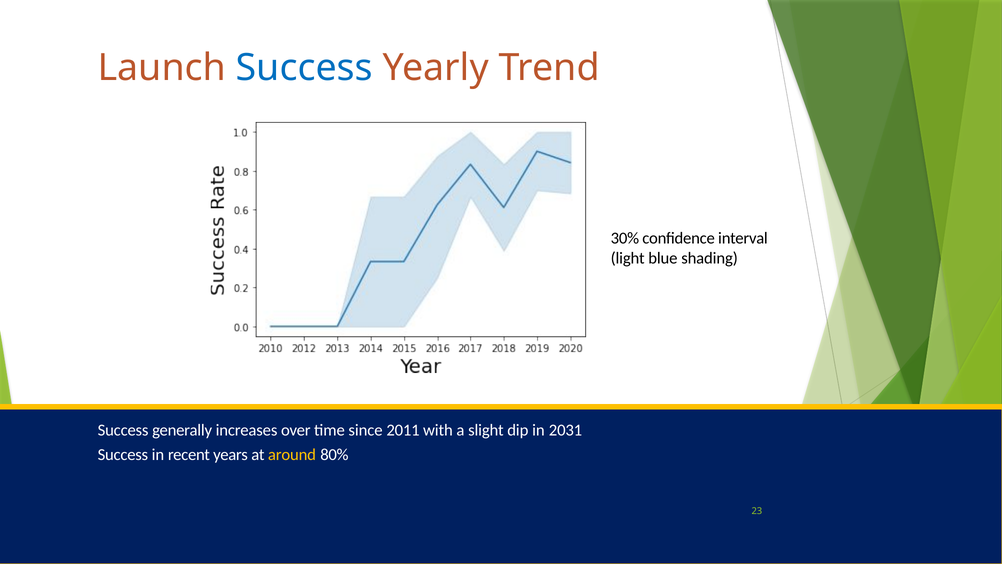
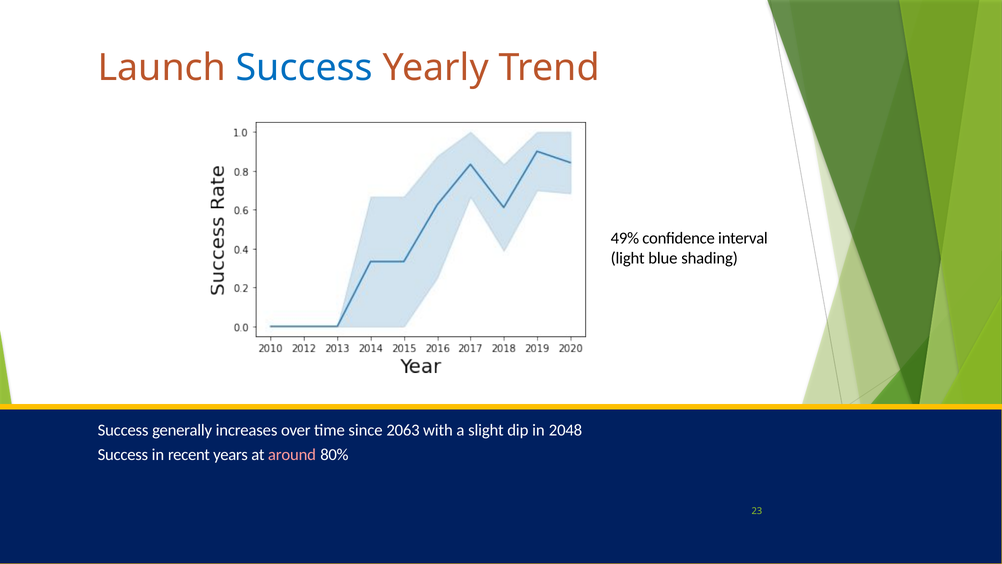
30%: 30% -> 49%
2011: 2011 -> 2063
2031: 2031 -> 2048
around colour: yellow -> pink
